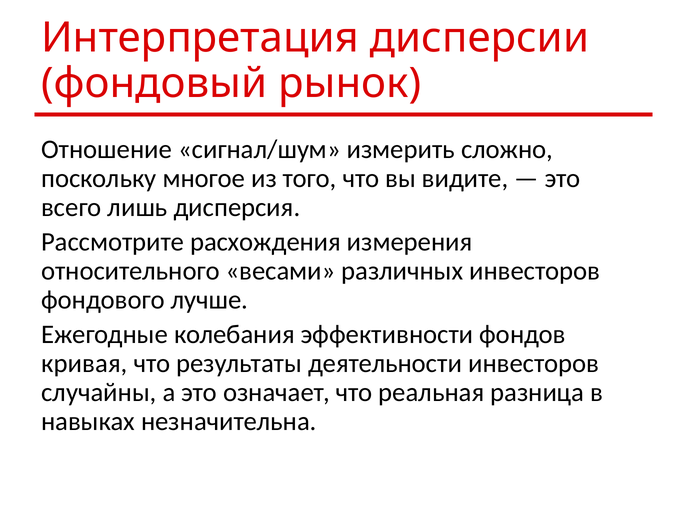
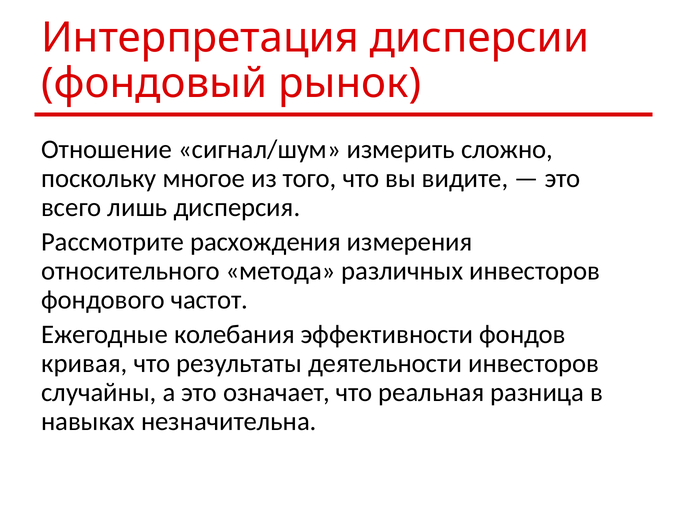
весами: весами -> метода
лучше: лучше -> частот
